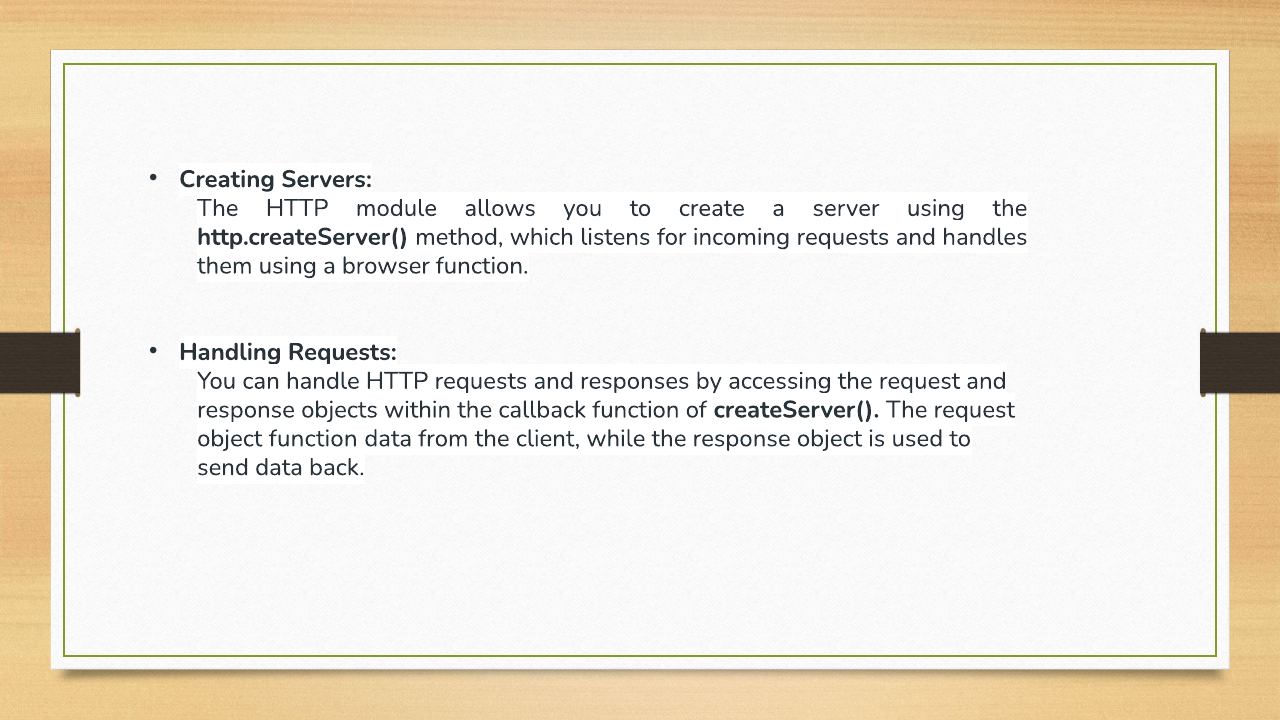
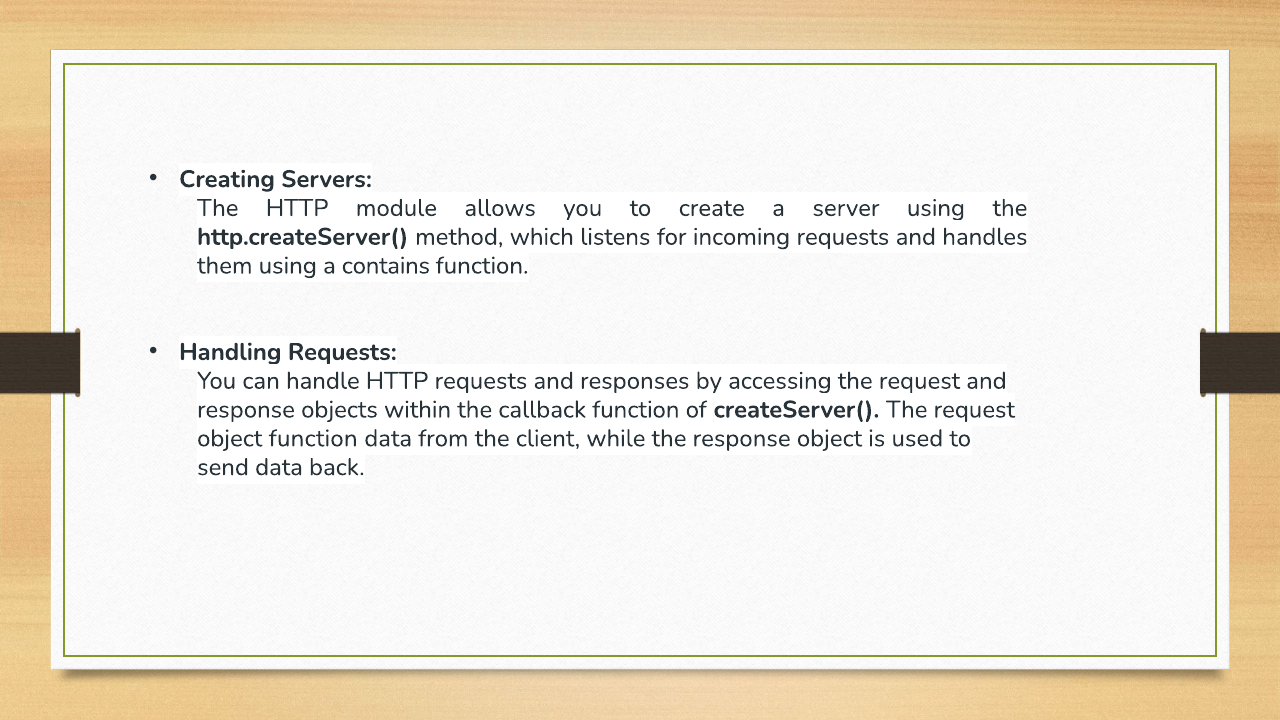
browser: browser -> contains
